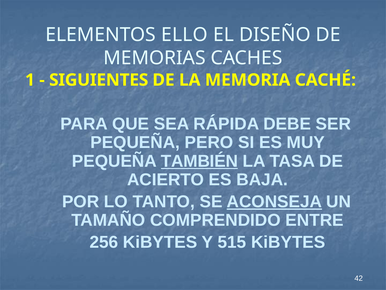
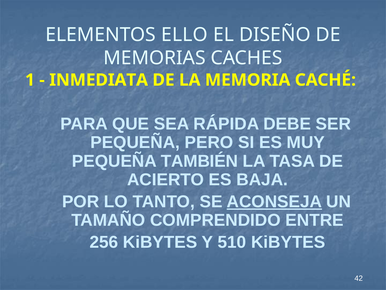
SIGUIENTES: SIGUIENTES -> INMEDIATA
TAMBIÉN underline: present -> none
515: 515 -> 510
